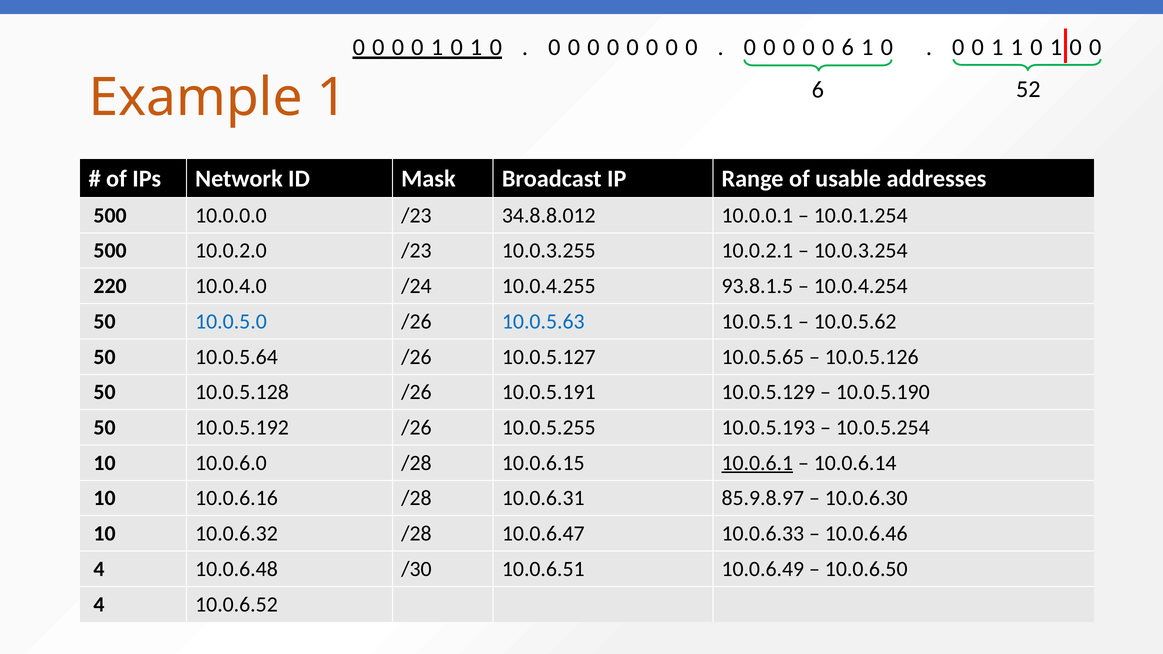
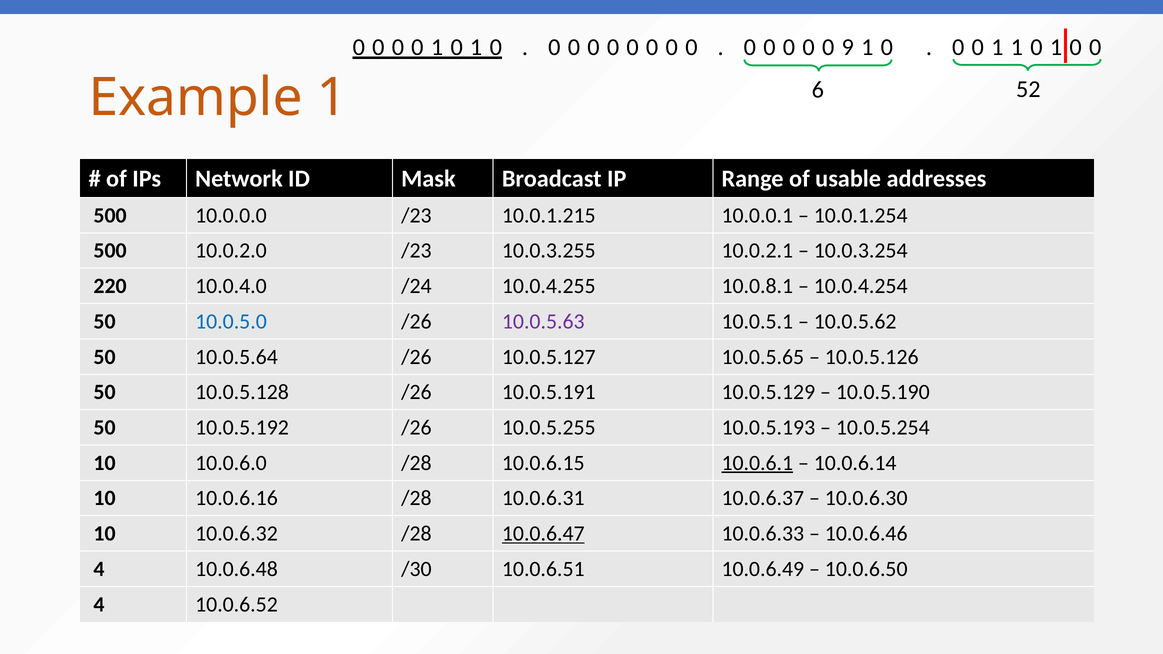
6 at (848, 47): 6 -> 9
34.8.8.012: 34.8.8.012 -> 10.0.1.215
93.8.1.5: 93.8.1.5 -> 10.0.8.1
10.0.5.63 colour: blue -> purple
85.9.8.97: 85.9.8.97 -> 10.0.6.37
10.0.6.47 underline: none -> present
